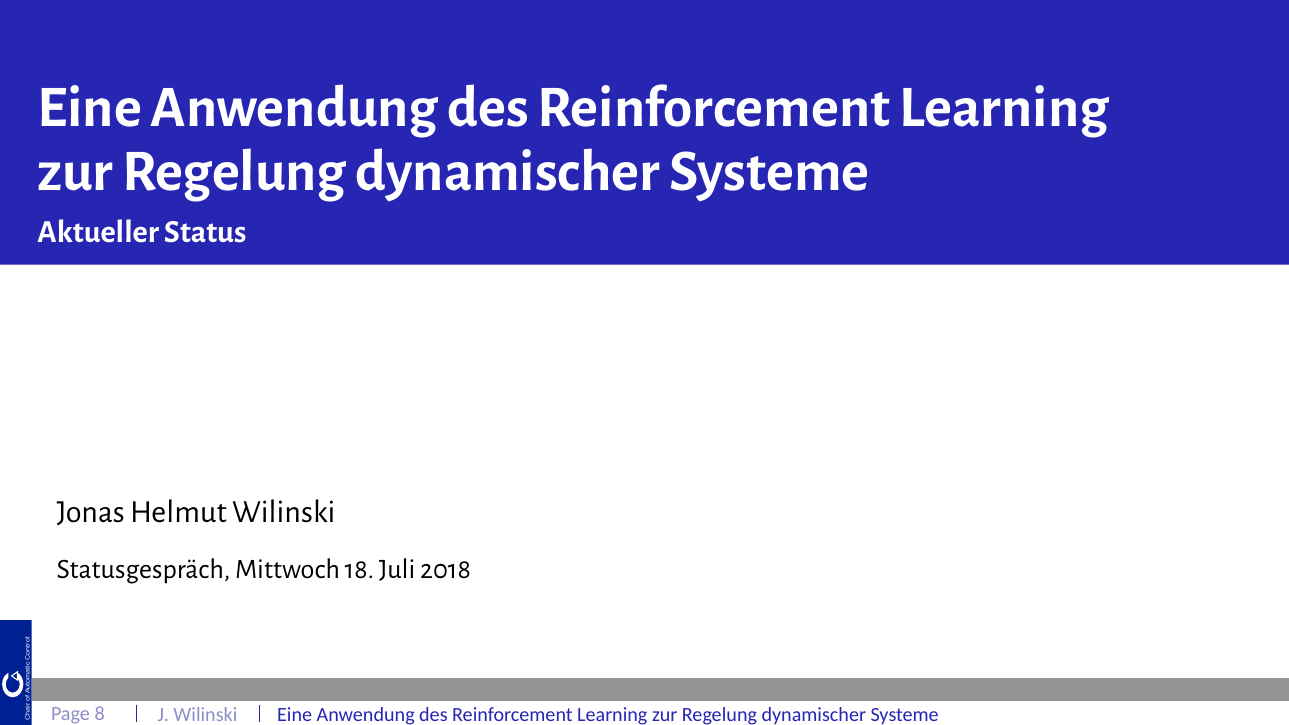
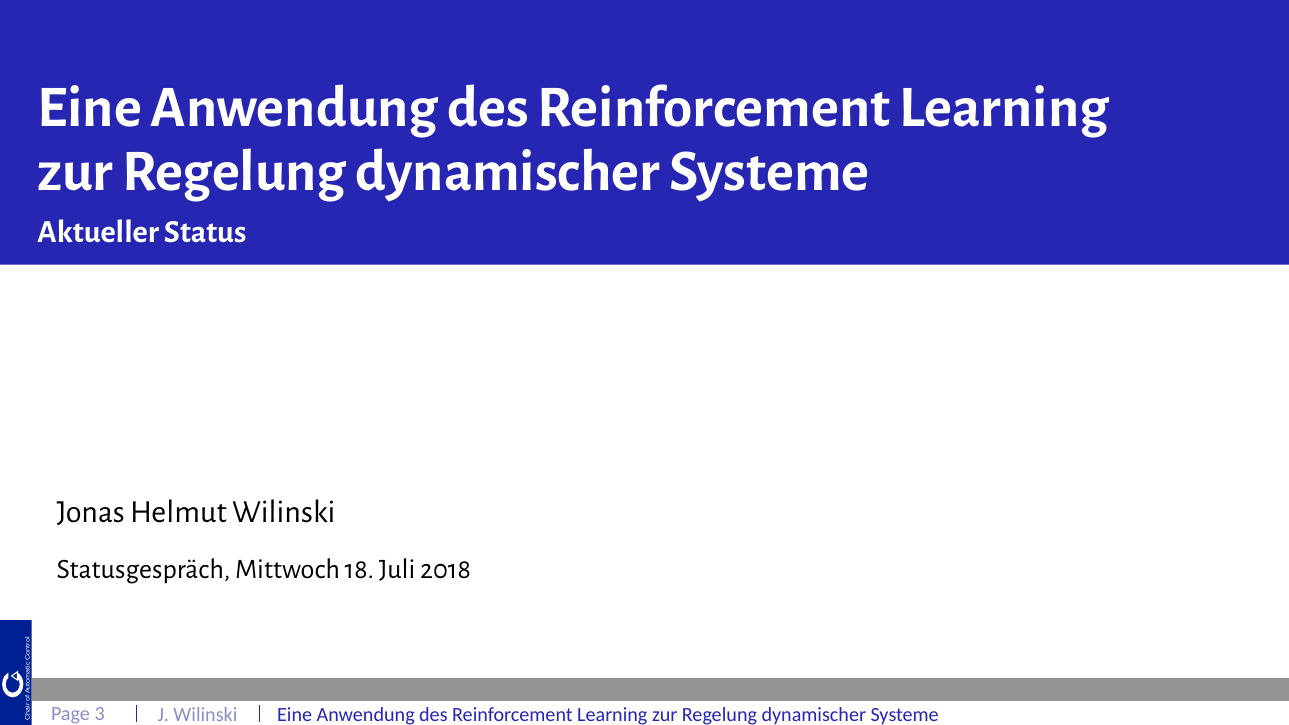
8: 8 -> 3
